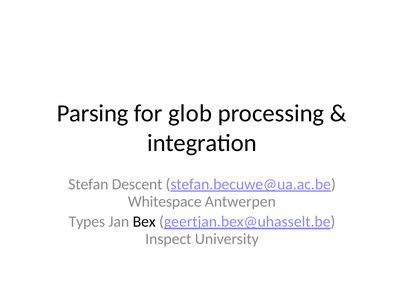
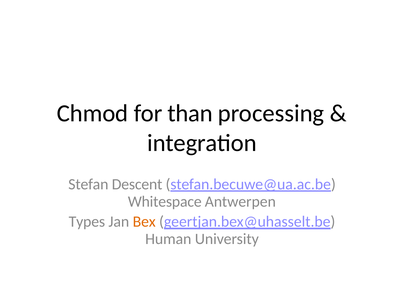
Parsing: Parsing -> Chmod
glob: glob -> than
Bex colour: black -> orange
Inspect: Inspect -> Human
